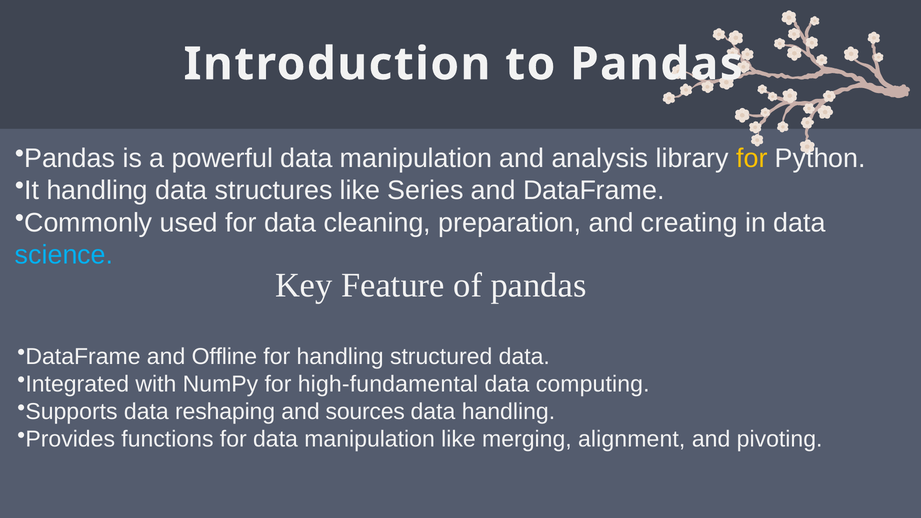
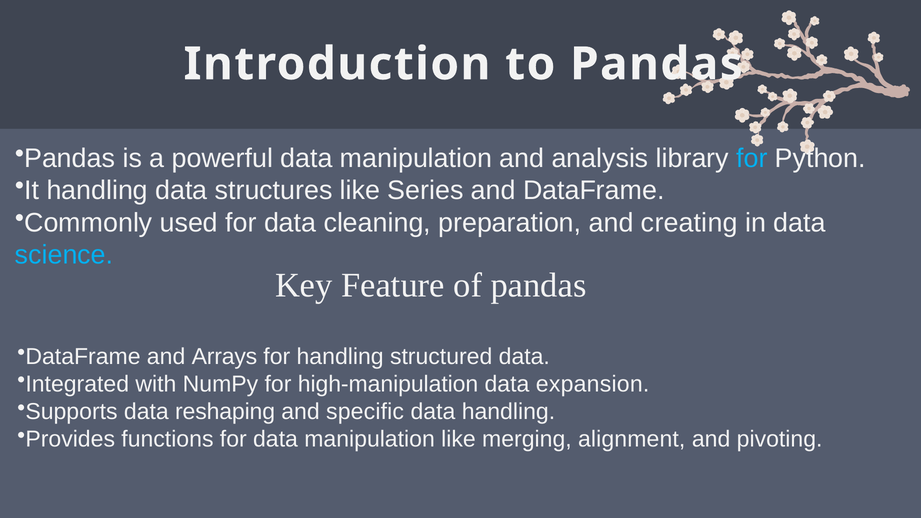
for at (752, 158) colour: yellow -> light blue
Offline: Offline -> Arrays
high-fundamental: high-fundamental -> high-manipulation
computing: computing -> expansion
sources: sources -> specific
